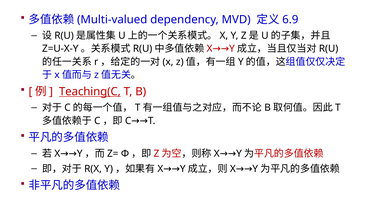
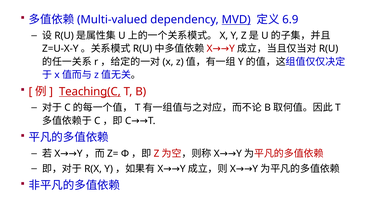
MVD underline: none -> present
